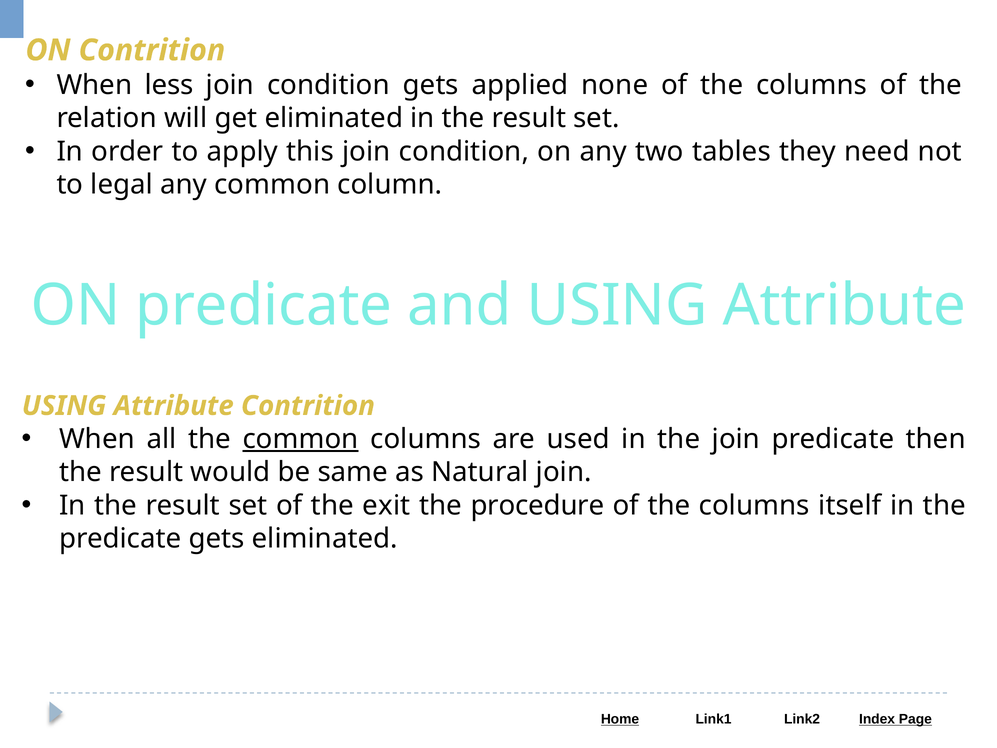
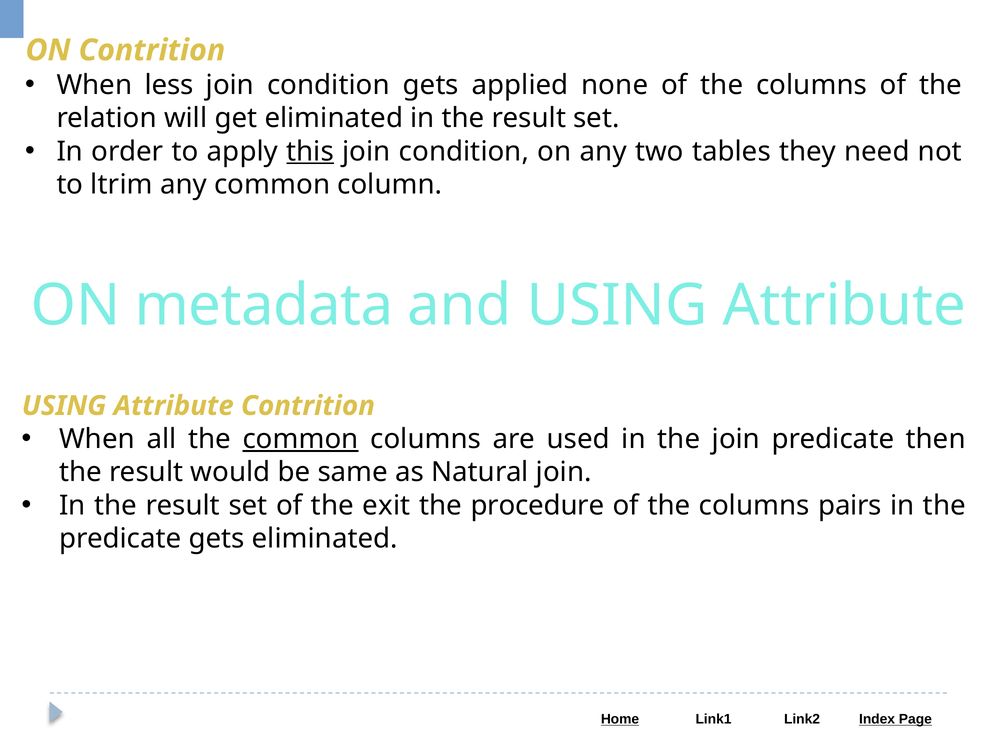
this underline: none -> present
legal: legal -> ltrim
ON predicate: predicate -> metadata
itself: itself -> pairs
